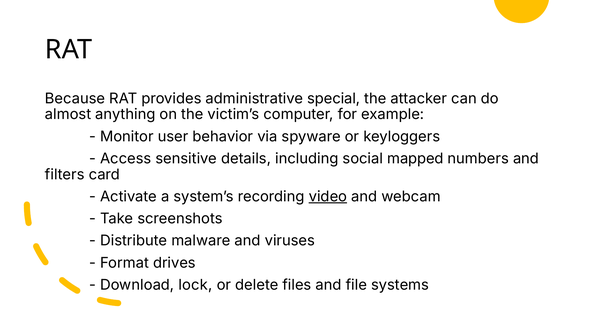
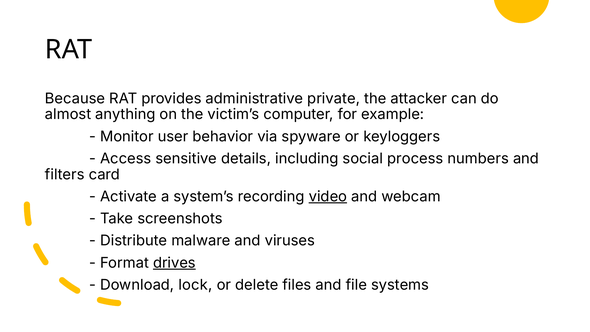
special: special -> private
mapped: mapped -> process
drives underline: none -> present
